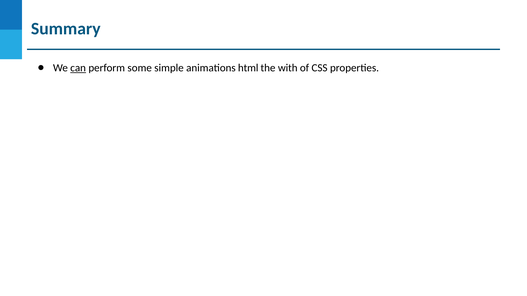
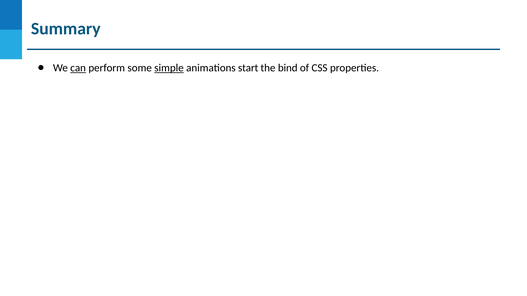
simple underline: none -> present
html: html -> start
with: with -> bind
